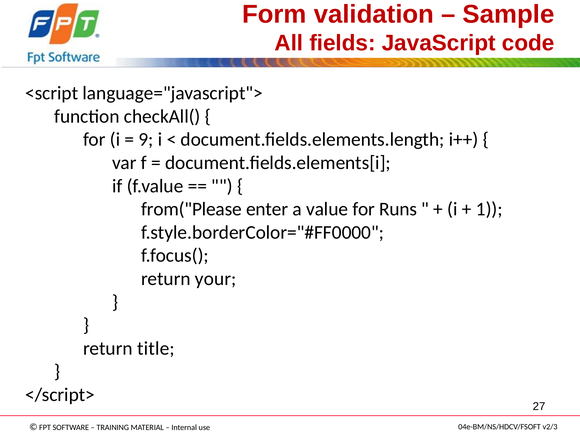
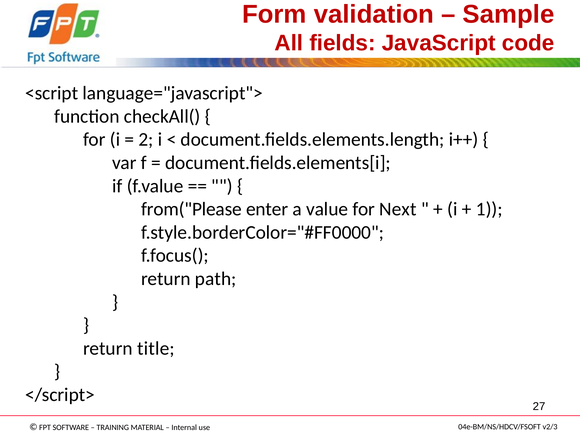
9: 9 -> 2
Runs: Runs -> Next
your: your -> path
